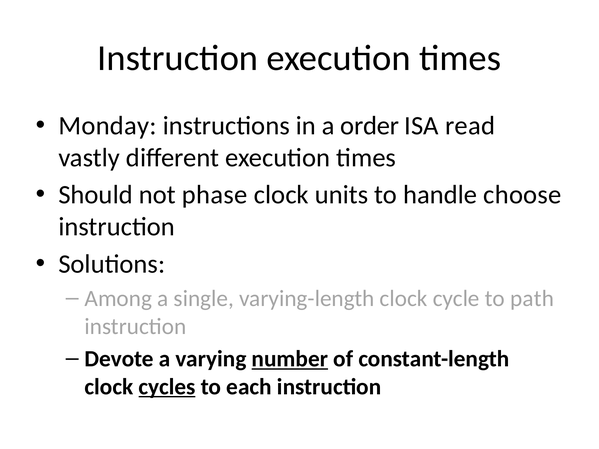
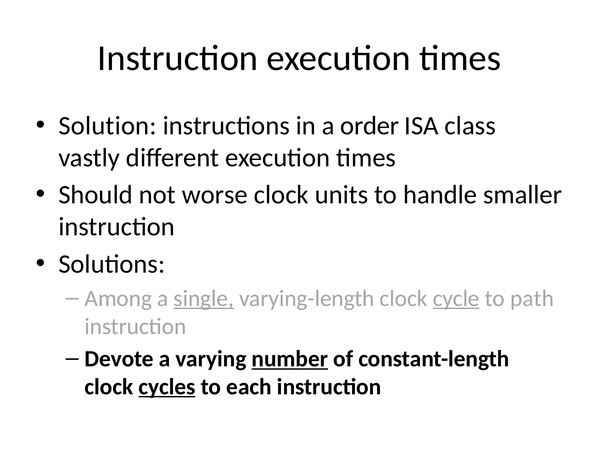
Monday: Monday -> Solution
read: read -> class
phase: phase -> worse
choose: choose -> smaller
single underline: none -> present
cycle underline: none -> present
